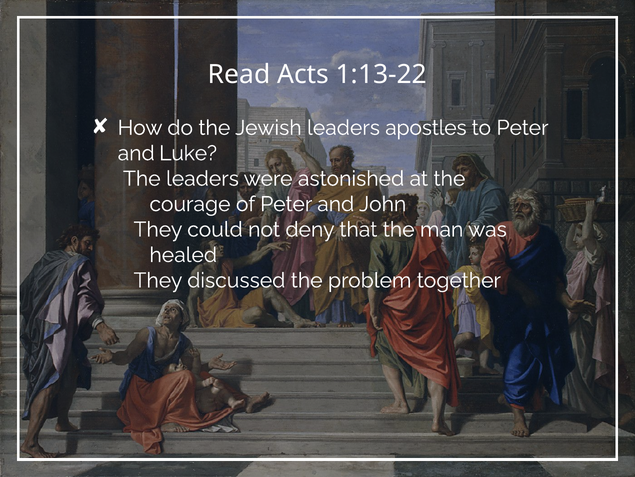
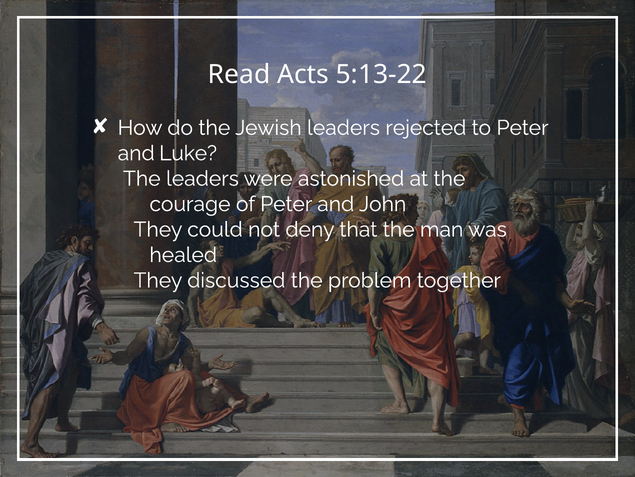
1:13-22: 1:13-22 -> 5:13-22
apostles: apostles -> rejected
